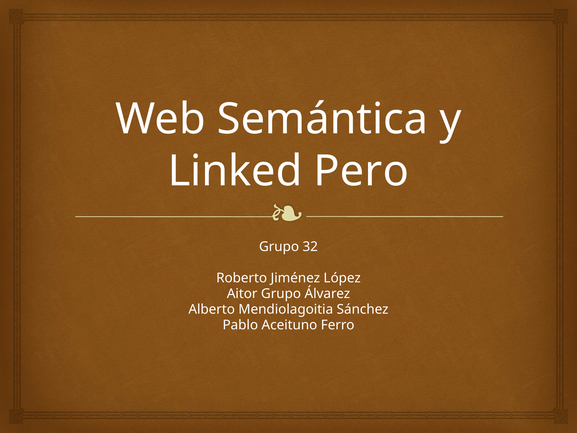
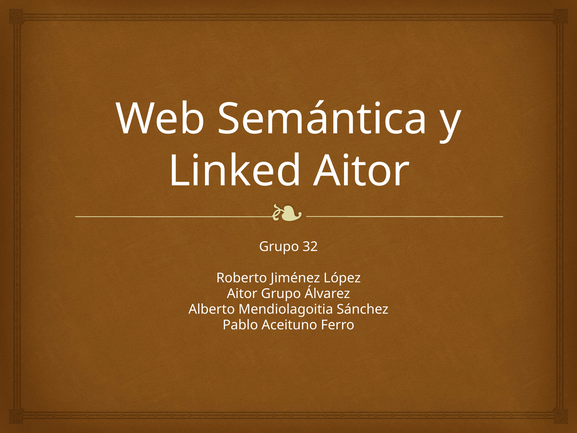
Linked Pero: Pero -> Aitor
